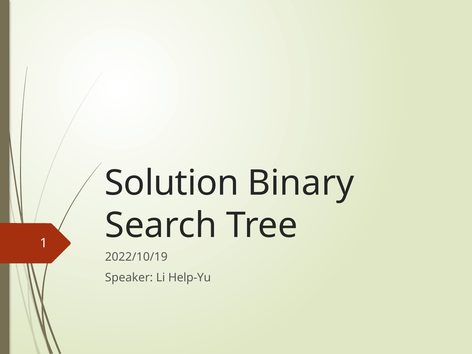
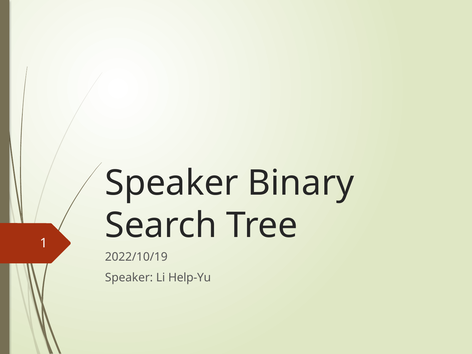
Solution at (172, 183): Solution -> Speaker
